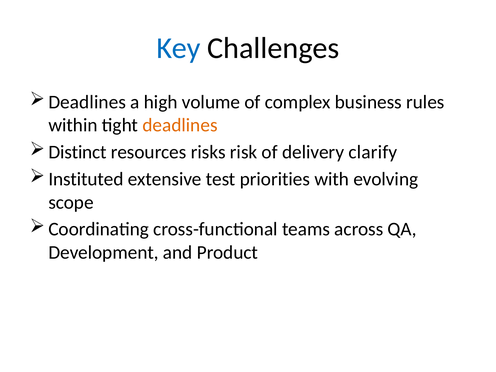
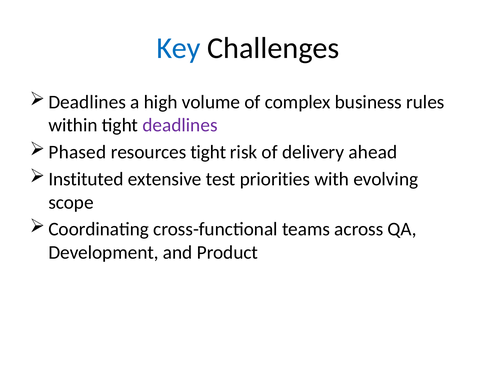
deadlines at (180, 125) colour: orange -> purple
Distinct: Distinct -> Phased
resources risks: risks -> tight
clarify: clarify -> ahead
